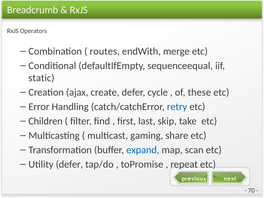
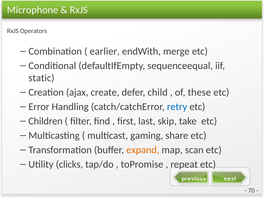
Breadcrumb: Breadcrumb -> Microphone
routes: routes -> earlier
cycle: cycle -> child
expand colour: blue -> orange
Utility defer: defer -> clicks
